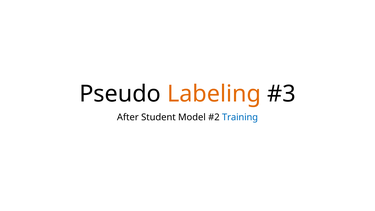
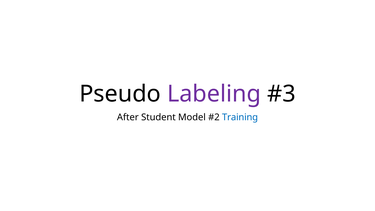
Labeling colour: orange -> purple
